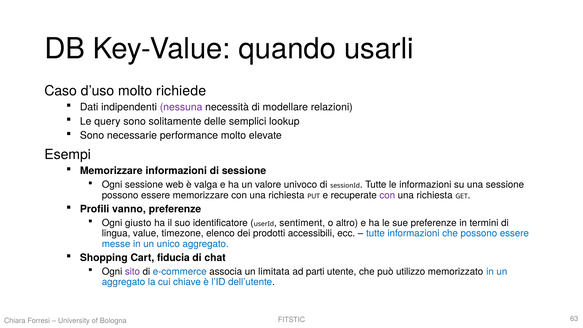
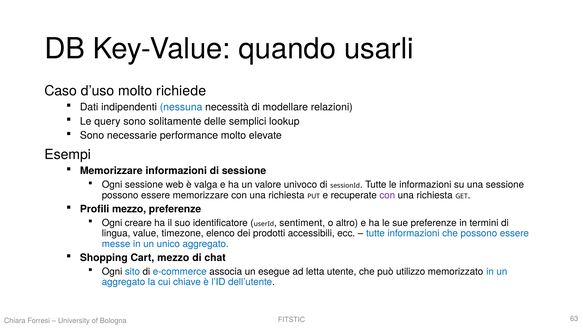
nessuna colour: purple -> blue
Profili vanno: vanno -> mezzo
giusto: giusto -> creare
Cart fiducia: fiducia -> mezzo
sito colour: purple -> blue
limitata: limitata -> esegue
parti: parti -> letta
